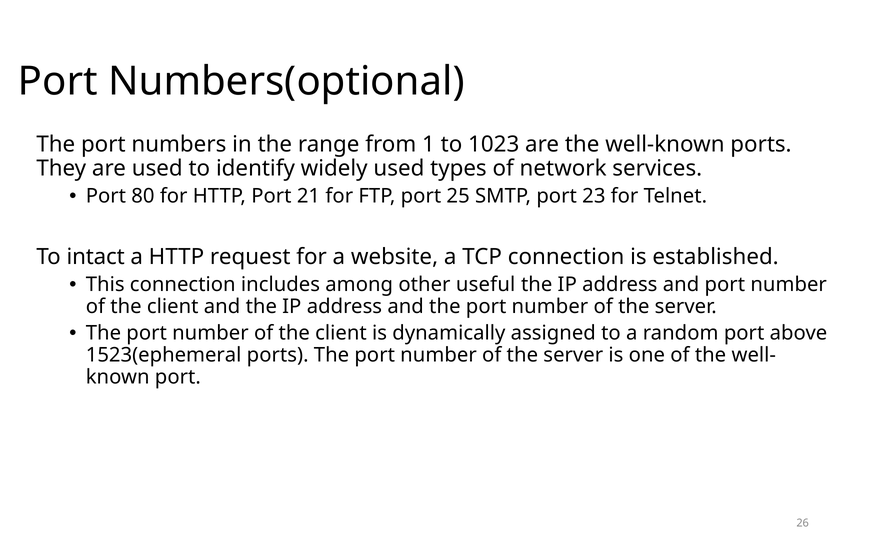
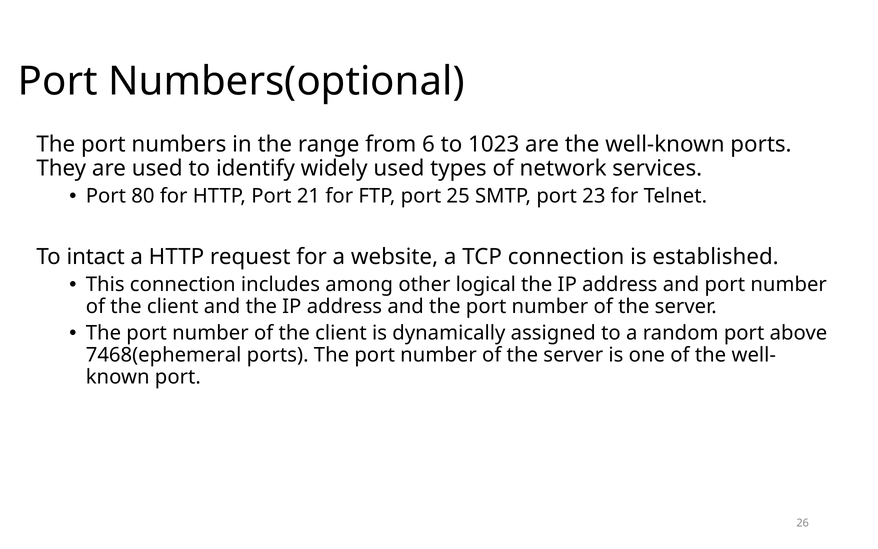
1: 1 -> 6
useful: useful -> logical
1523(ephemeral: 1523(ephemeral -> 7468(ephemeral
